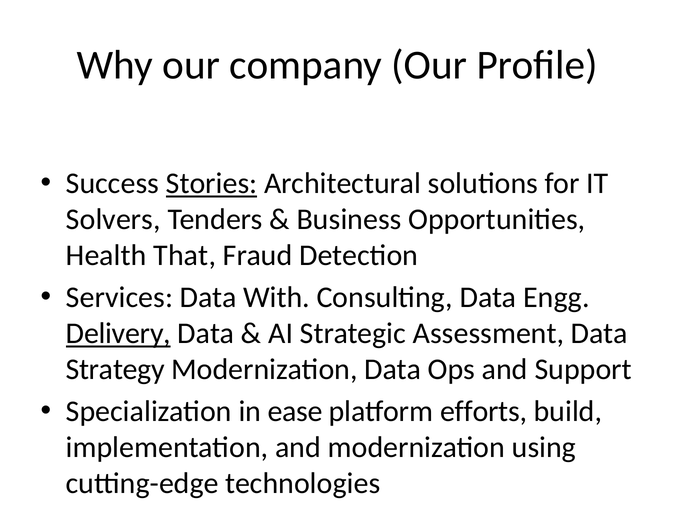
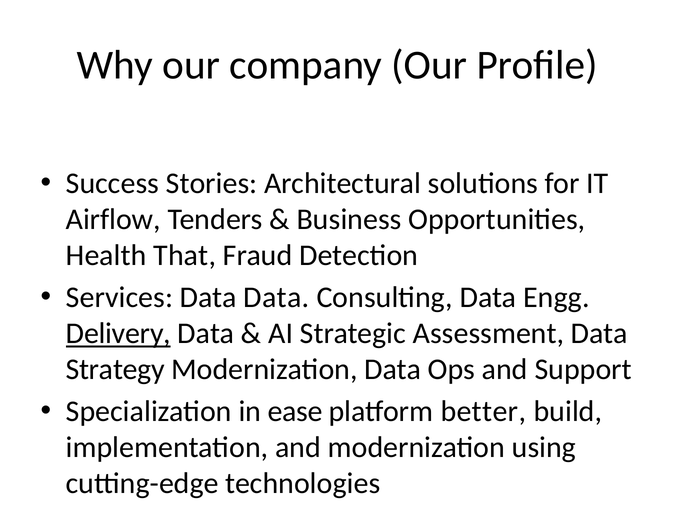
Stories underline: present -> none
Solvers at (113, 220): Solvers -> Airflow
Data With: With -> Data
efforts: efforts -> better
